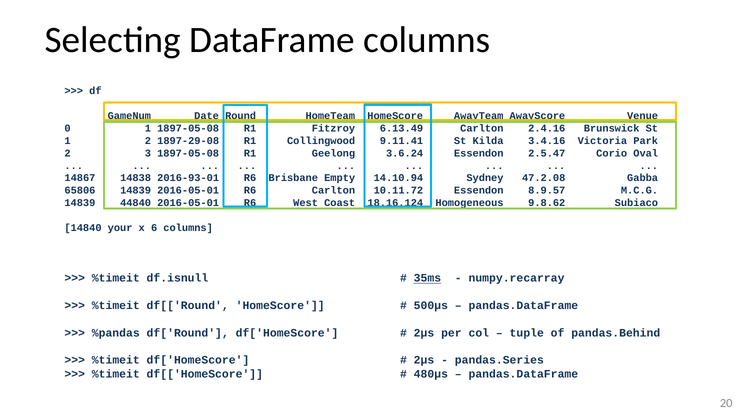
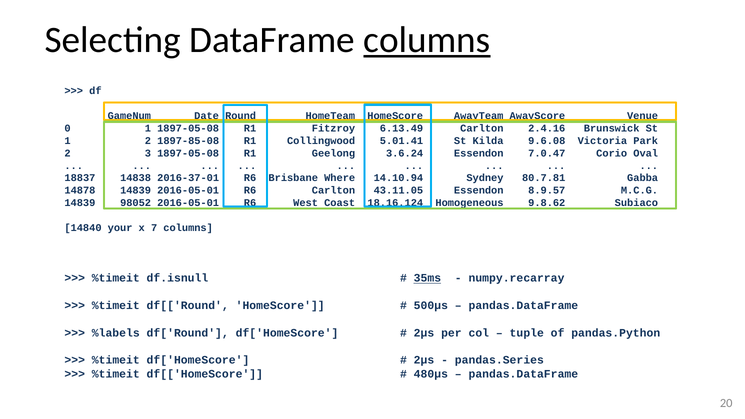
columns at (427, 40) underline: none -> present
1897-29-08: 1897-29-08 -> 1897-85-08
9.11.41: 9.11.41 -> 5.01.41
3.4.16: 3.4.16 -> 9.6.08
2.5.47: 2.5.47 -> 7.0.47
14867: 14867 -> 18837
2016-93-01: 2016-93-01 -> 2016-37-01
Empty: Empty -> Where
47.2.08: 47.2.08 -> 80.7.81
65806: 65806 -> 14878
10.11.72: 10.11.72 -> 43.11.05
44840: 44840 -> 98052
6: 6 -> 7
%pandas: %pandas -> %labels
pandas.Behind: pandas.Behind -> pandas.Python
